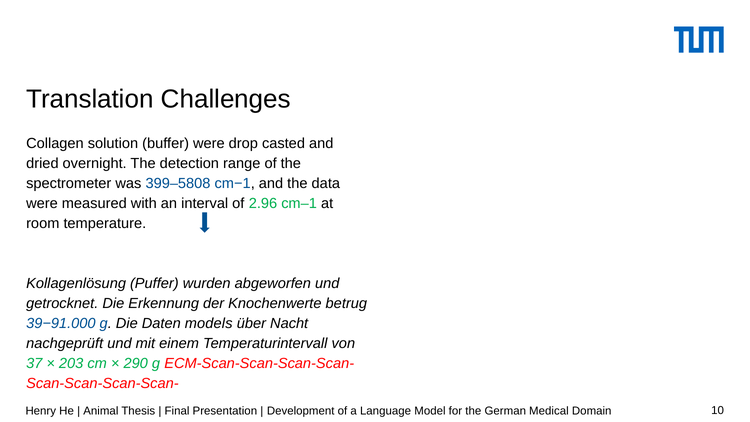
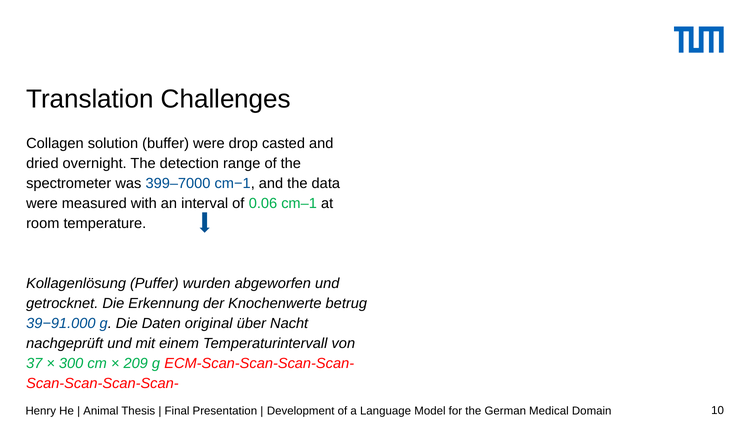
399–5808: 399–5808 -> 399–7000
2.96: 2.96 -> 0.06
models: models -> original
203: 203 -> 300
290: 290 -> 209
